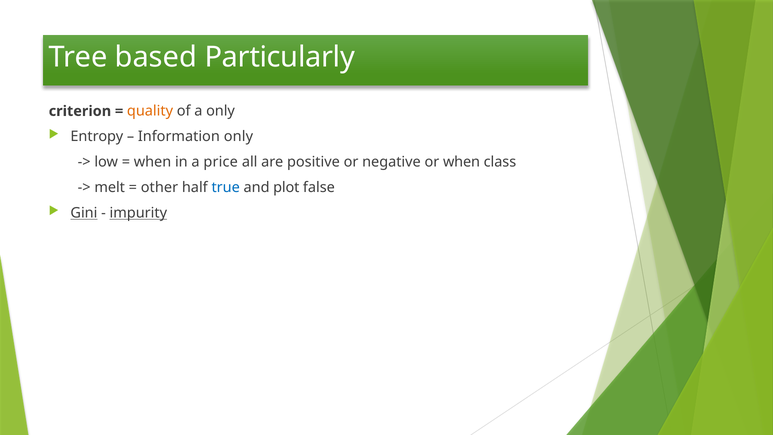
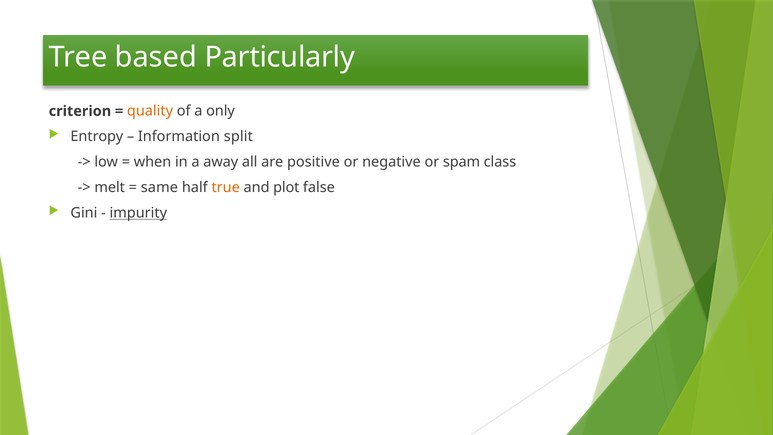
Information only: only -> split
price: price -> away
or when: when -> spam
other: other -> same
true colour: blue -> orange
Gini underline: present -> none
